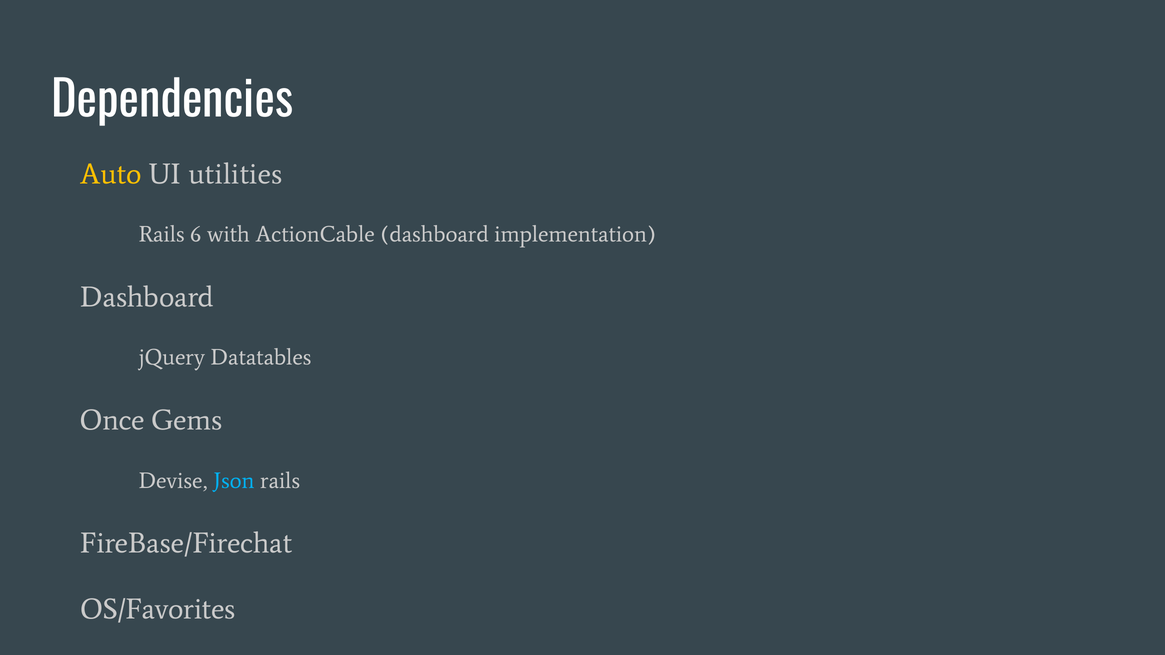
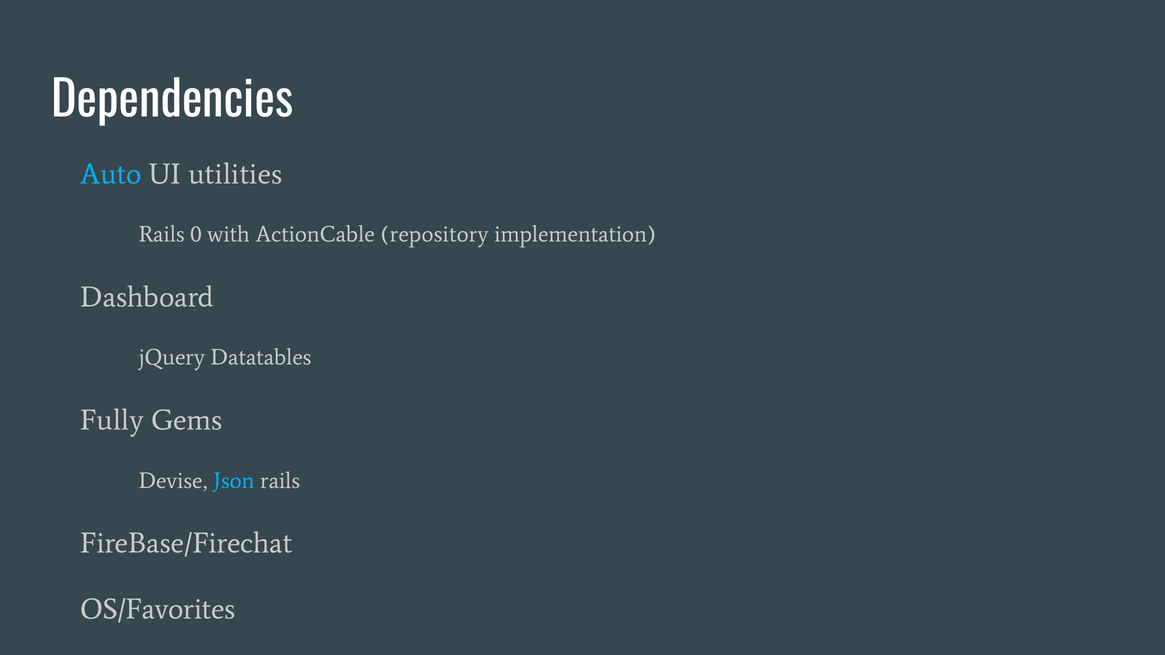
Auto colour: yellow -> light blue
6: 6 -> 0
ActionCable dashboard: dashboard -> repository
Once: Once -> Fully
